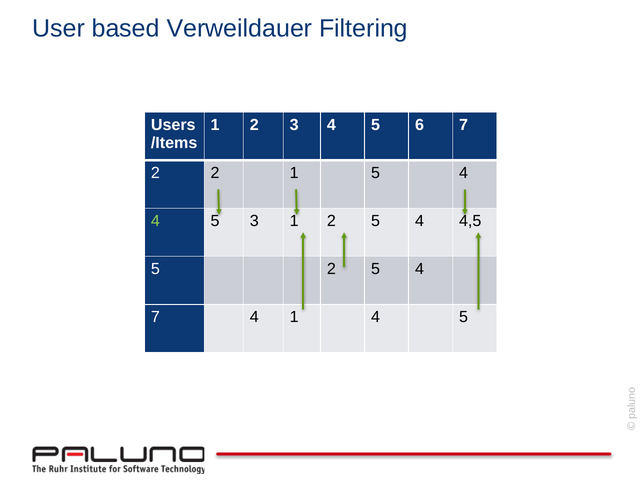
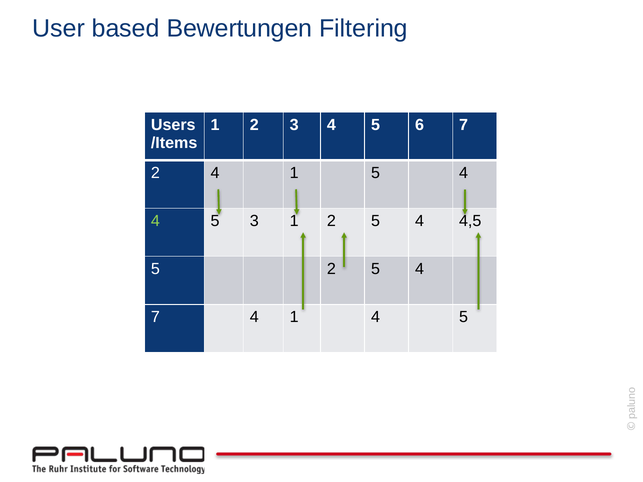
Verweildauer: Verweildauer -> Bewertungen
2 2: 2 -> 4
